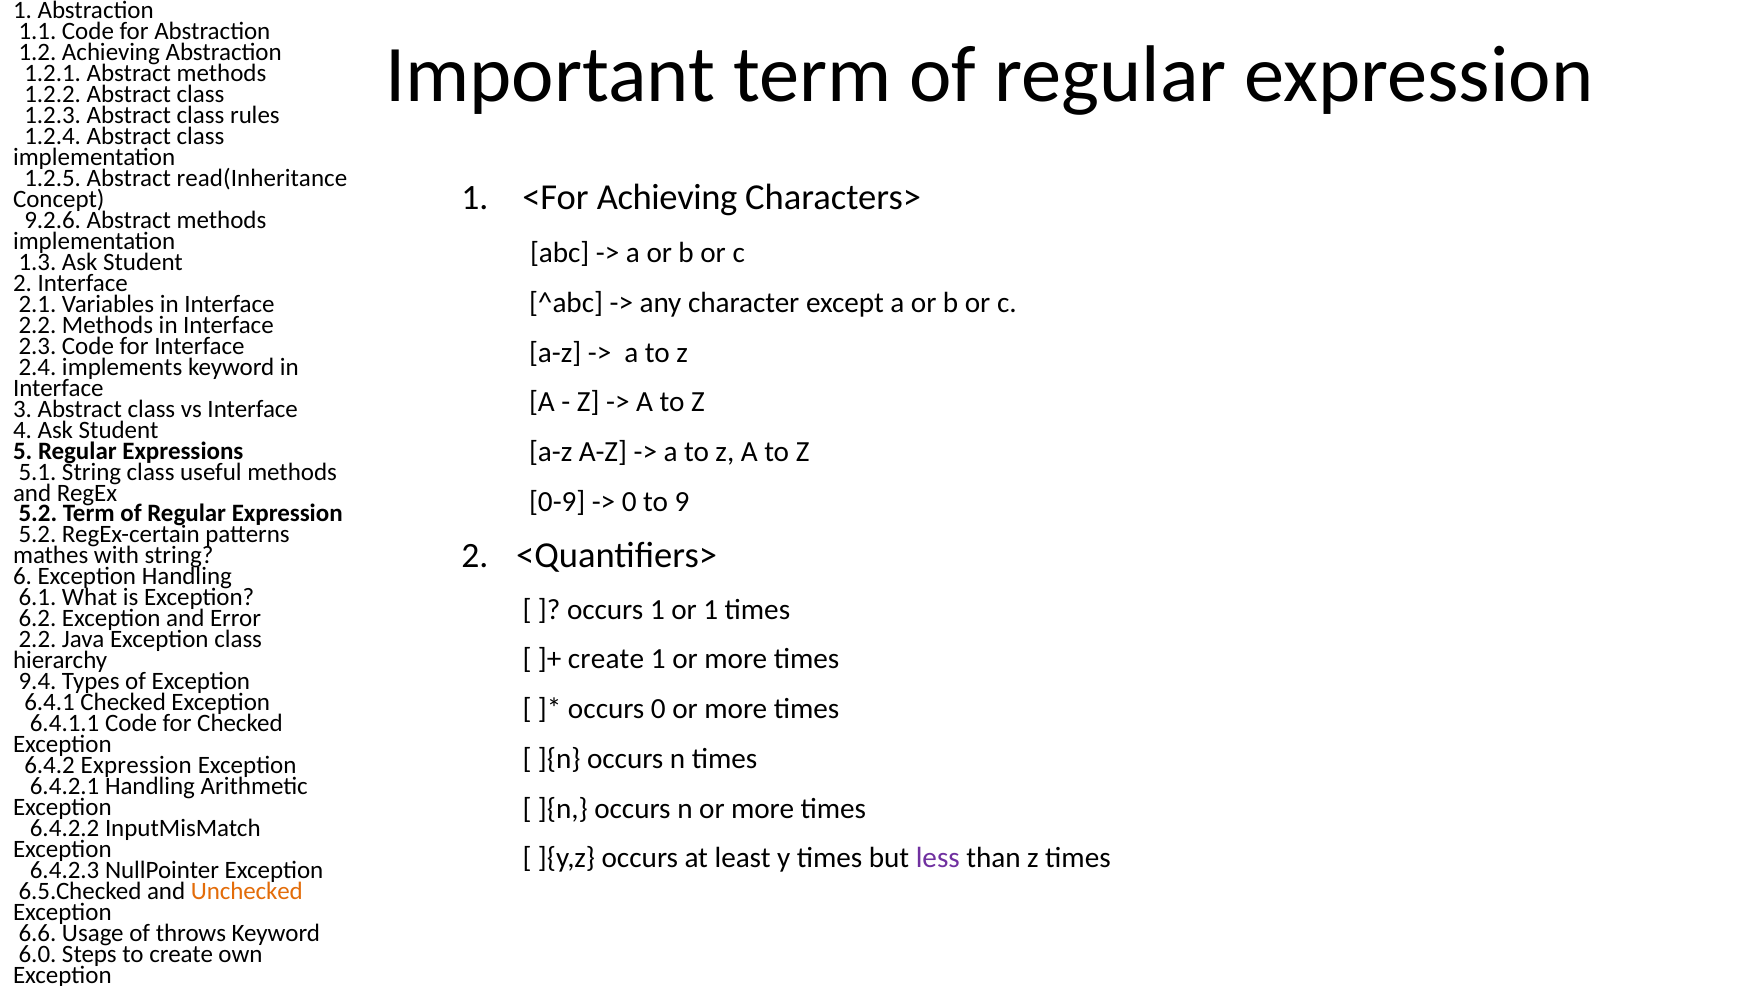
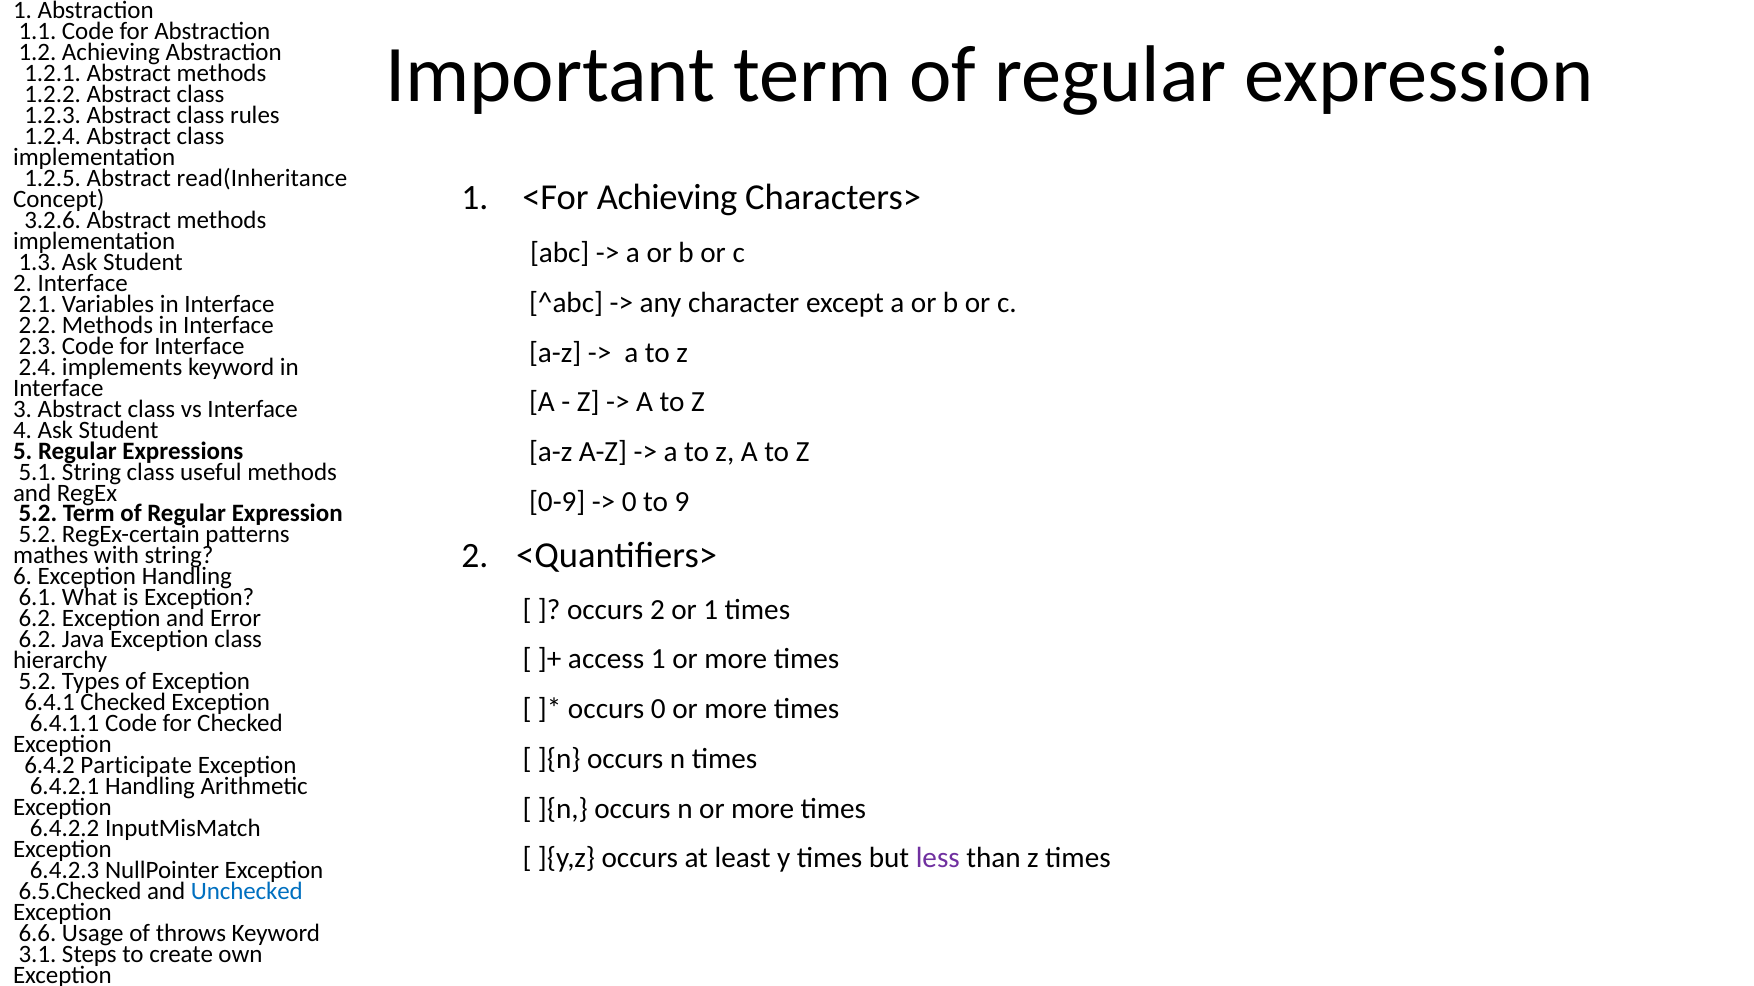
9.2.6: 9.2.6 -> 3.2.6
occurs 1: 1 -> 2
2.2 at (38, 640): 2.2 -> 6.2
create at (606, 660): create -> access
9.4 at (38, 682): 9.4 -> 5.2
6.4.2 Expression: Expression -> Participate
Unchecked colour: orange -> blue
6.0: 6.0 -> 3.1
